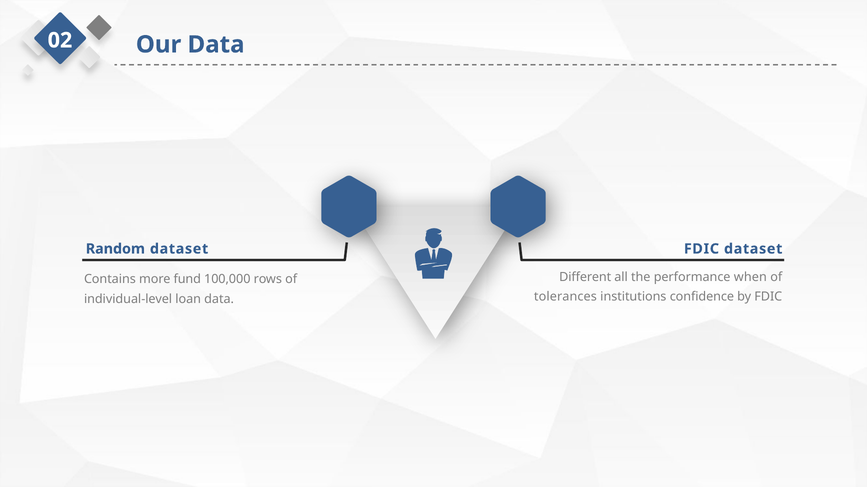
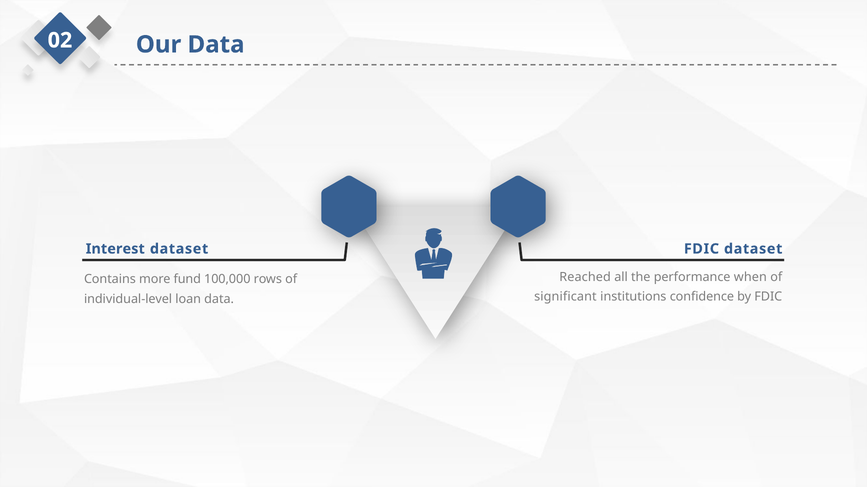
Random: Random -> Interest
Different: Different -> Reached
tolerances: tolerances -> significant
